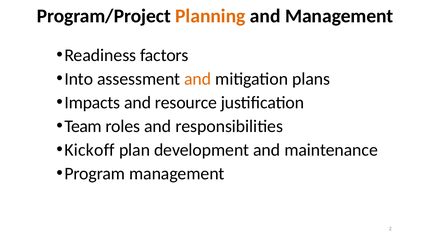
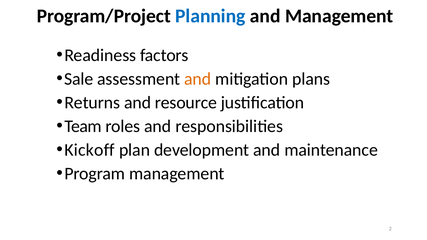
Planning colour: orange -> blue
Into: Into -> Sale
Impacts: Impacts -> Returns
